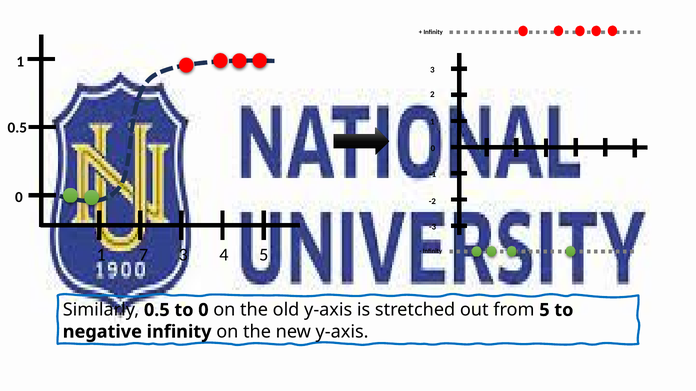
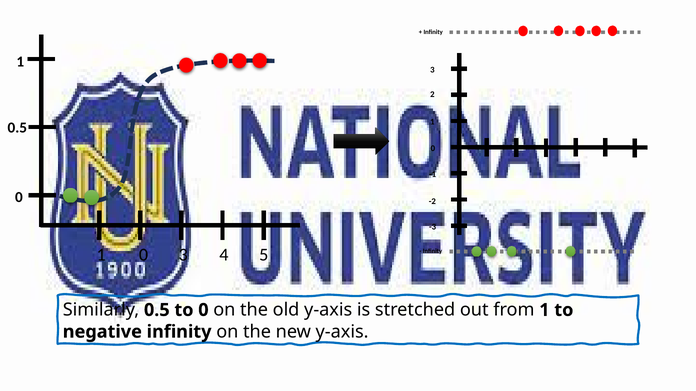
7 at (143, 255): 7 -> 0
from 5: 5 -> 1
